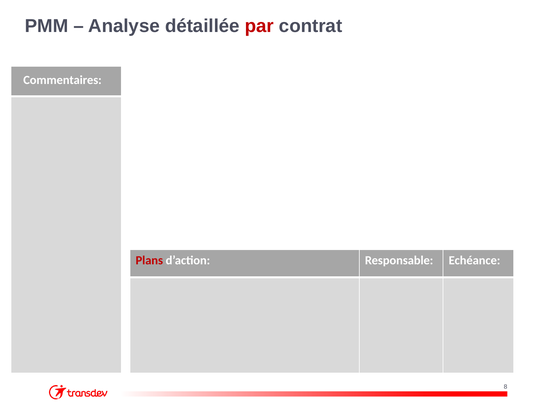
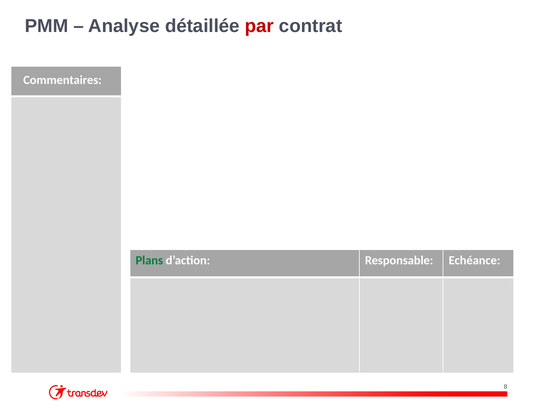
Plans colour: red -> green
